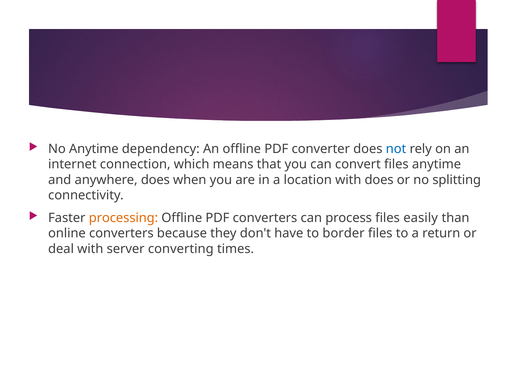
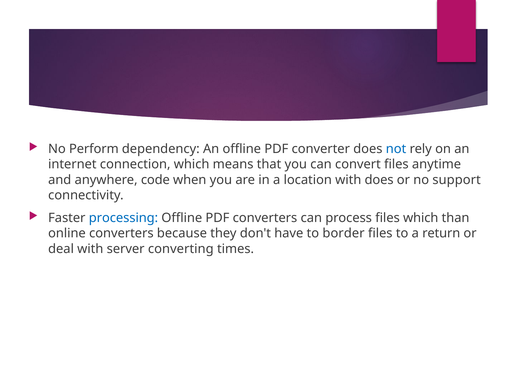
No Anytime: Anytime -> Perform
anywhere does: does -> code
splitting: splitting -> support
processing colour: orange -> blue
files easily: easily -> which
